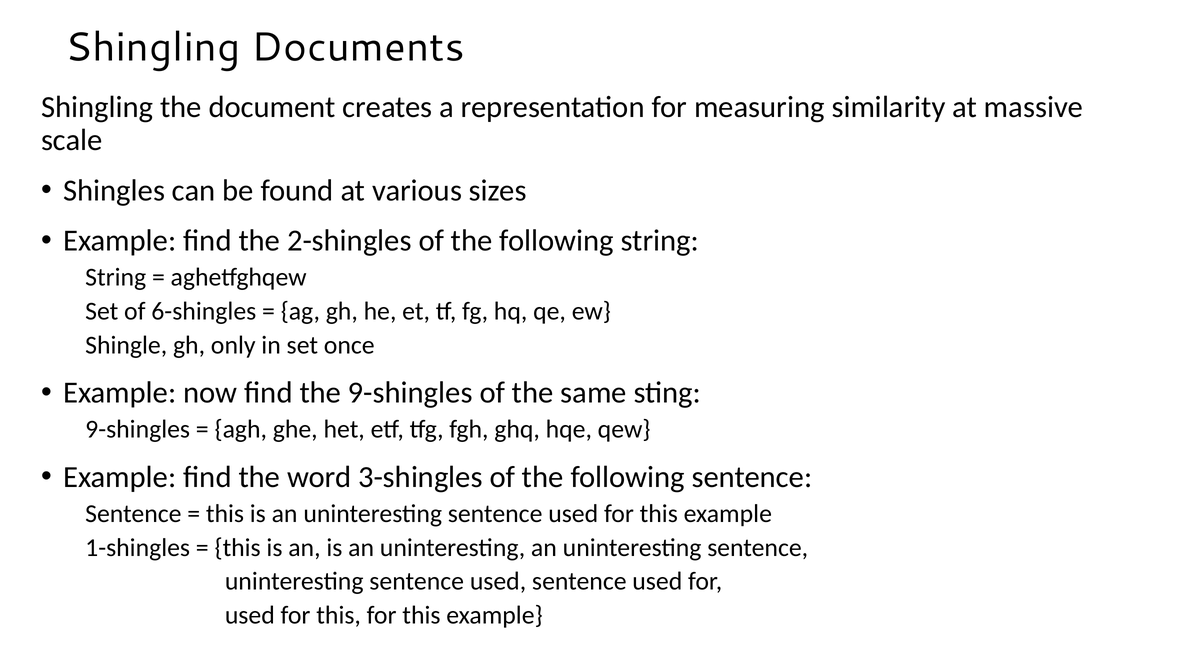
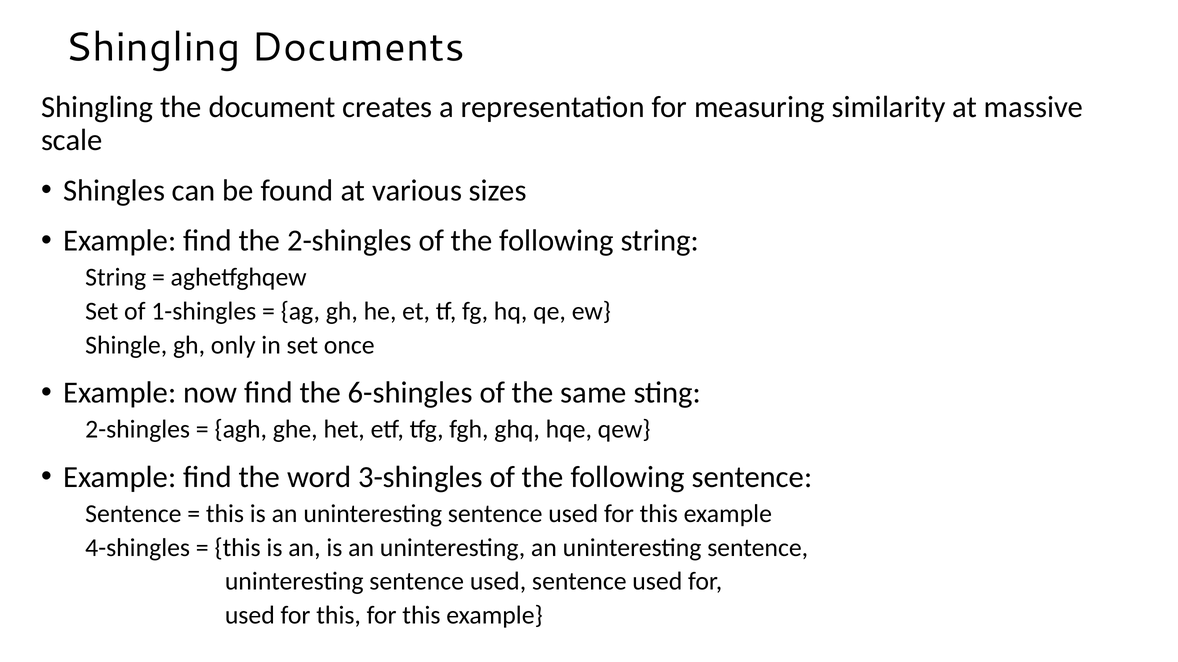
6-shingles: 6-shingles -> 1-shingles
the 9-shingles: 9-shingles -> 6-shingles
9-shingles at (138, 430): 9-shingles -> 2-shingles
1-shingles: 1-shingles -> 4-shingles
